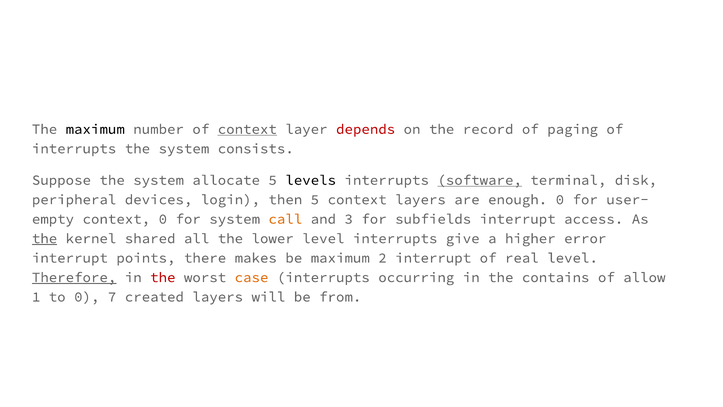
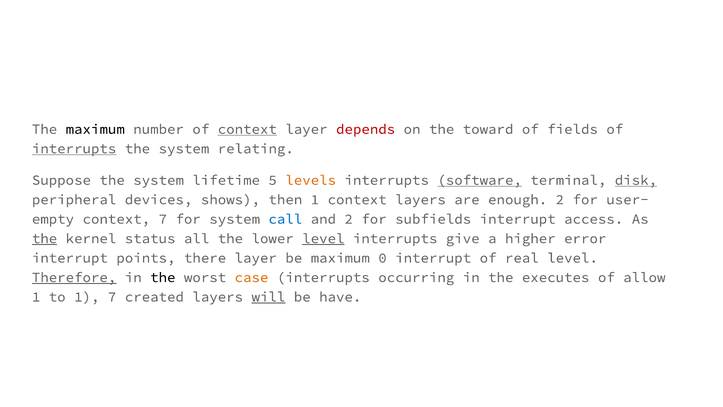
record: record -> toward
paging: paging -> fields
interrupts at (74, 149) underline: none -> present
consists: consists -> relating
allocate: allocate -> lifetime
levels colour: black -> orange
disk underline: none -> present
login: login -> shows
then 5: 5 -> 1
enough 0: 0 -> 2
context 0: 0 -> 7
call colour: orange -> blue
and 3: 3 -> 2
shared: shared -> status
level at (323, 238) underline: none -> present
there makes: makes -> layer
2: 2 -> 0
the at (163, 277) colour: red -> black
contains: contains -> executes
to 0: 0 -> 1
will underline: none -> present
from: from -> have
